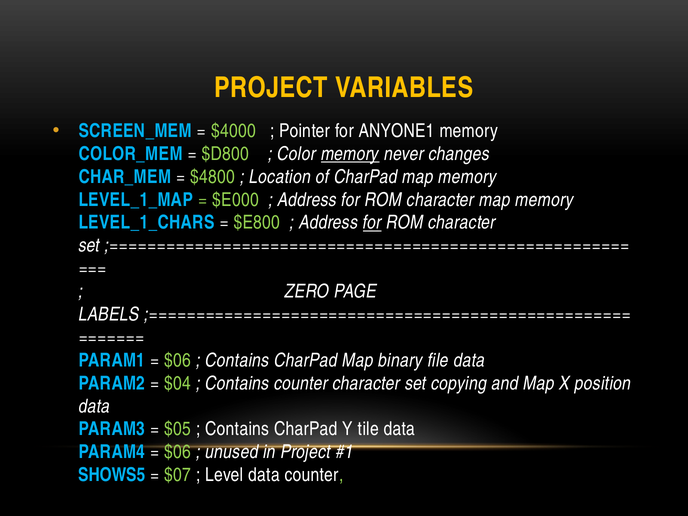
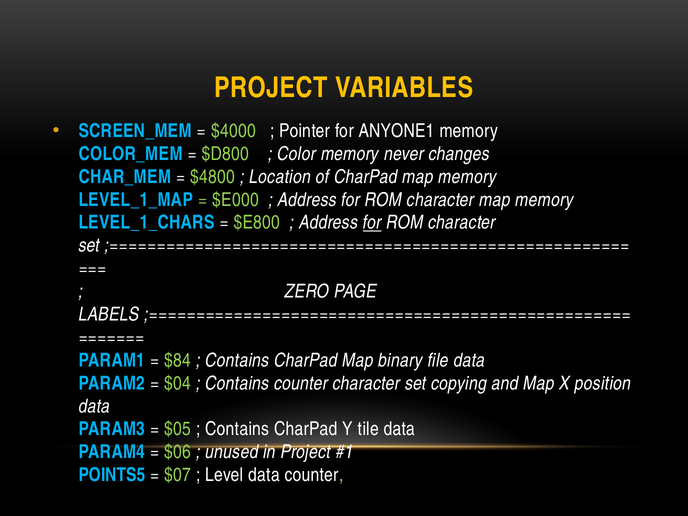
memory at (350, 154) underline: present -> none
$06 at (178, 360): $06 -> $84
SHOWS5: SHOWS5 -> POINTS5
